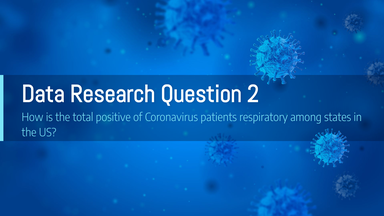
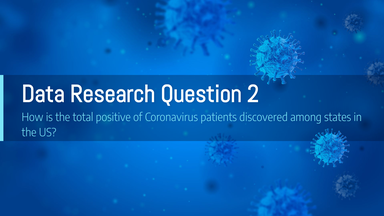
respiratory: respiratory -> discovered
